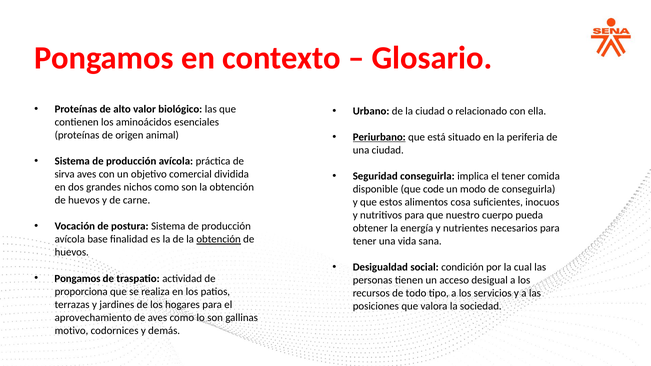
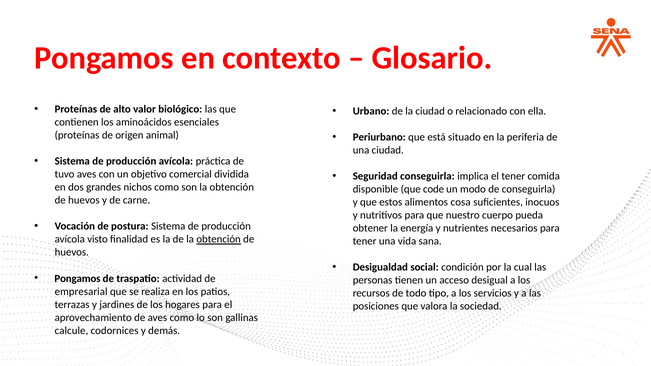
Periurbano underline: present -> none
sirva: sirva -> tuvo
base: base -> visto
proporciona: proporciona -> empresarial
motivo: motivo -> calcule
